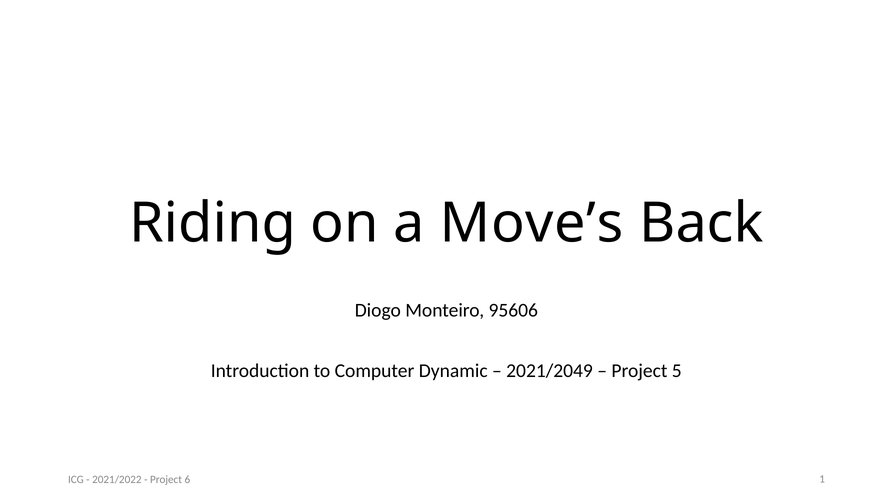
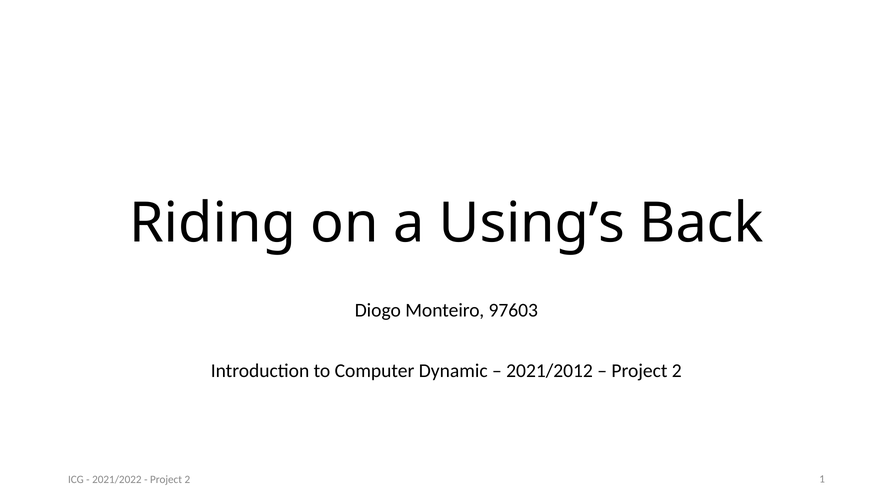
Move’s: Move’s -> Using’s
95606: 95606 -> 97603
2021/2049: 2021/2049 -> 2021/2012
5 at (677, 371): 5 -> 2
6 at (187, 480): 6 -> 2
